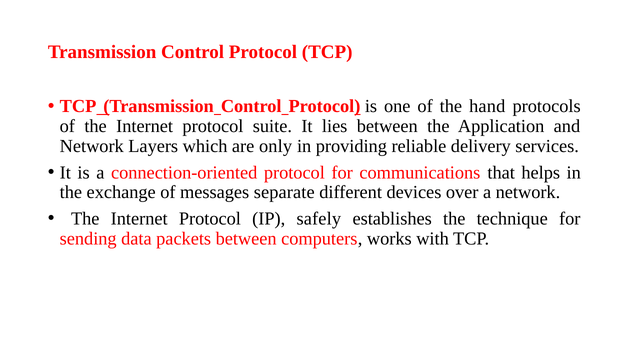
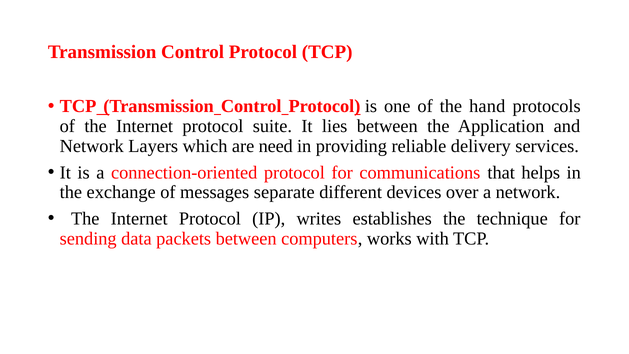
only: only -> need
safely: safely -> writes
